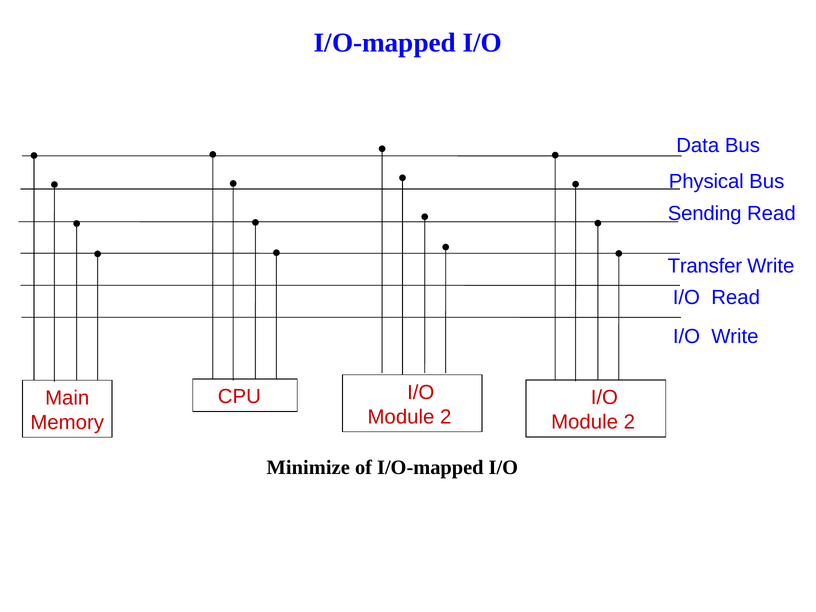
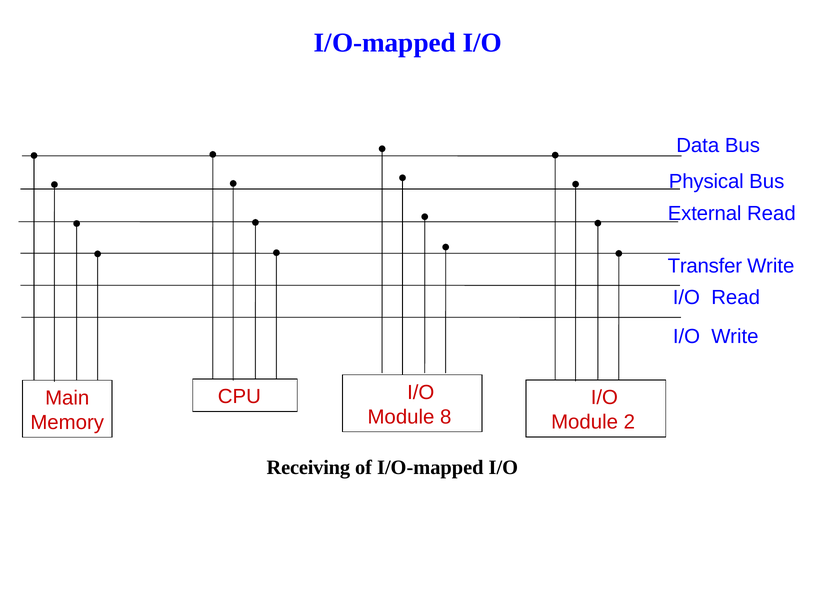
Sending: Sending -> External
2 at (446, 417): 2 -> 8
Minimize: Minimize -> Receiving
